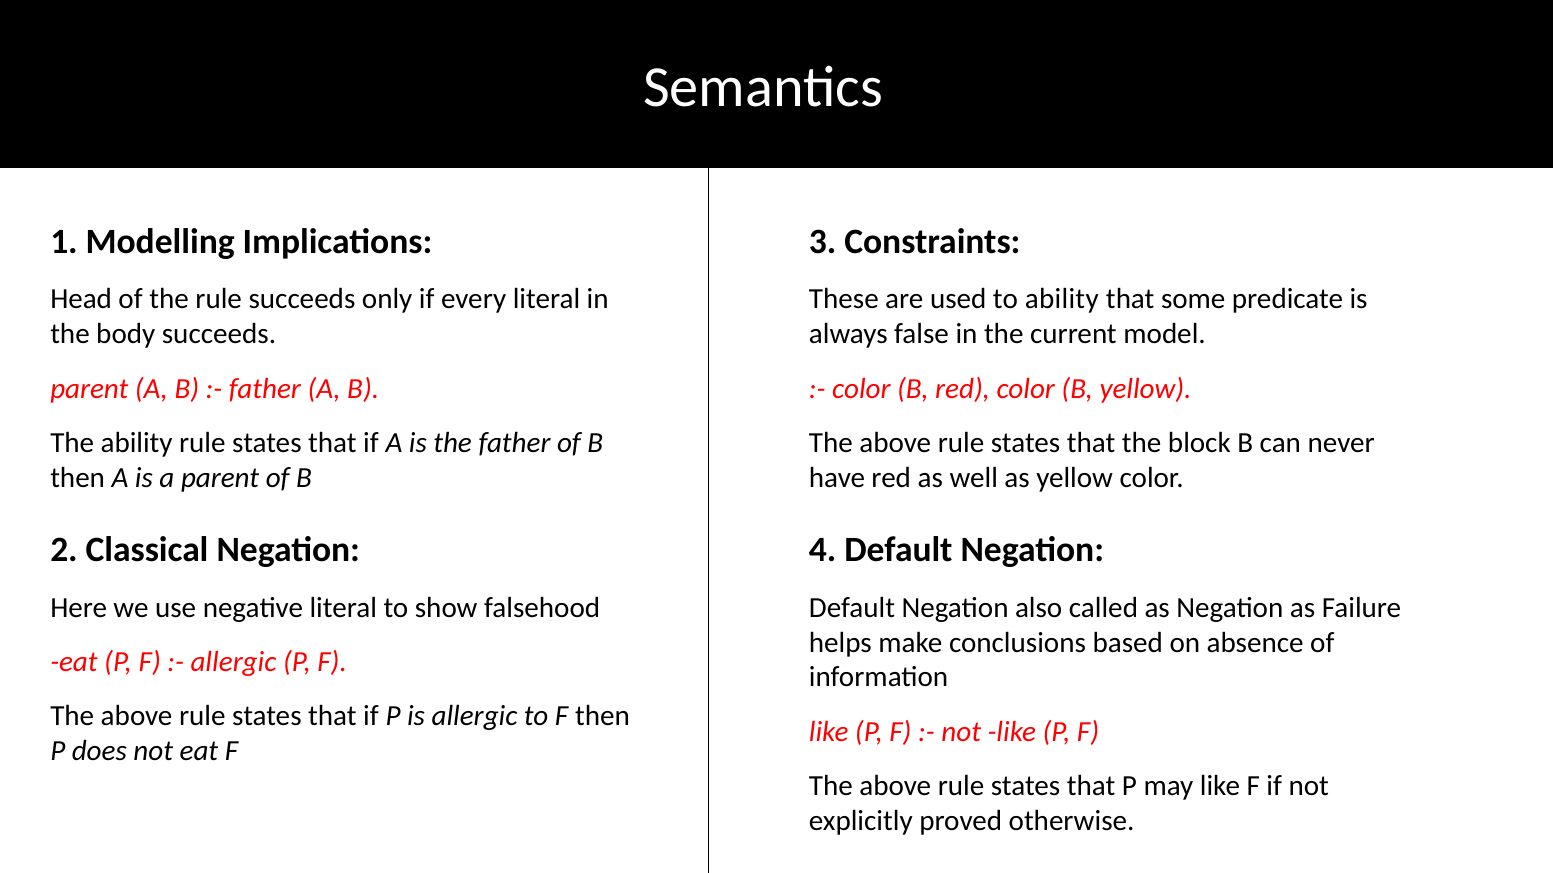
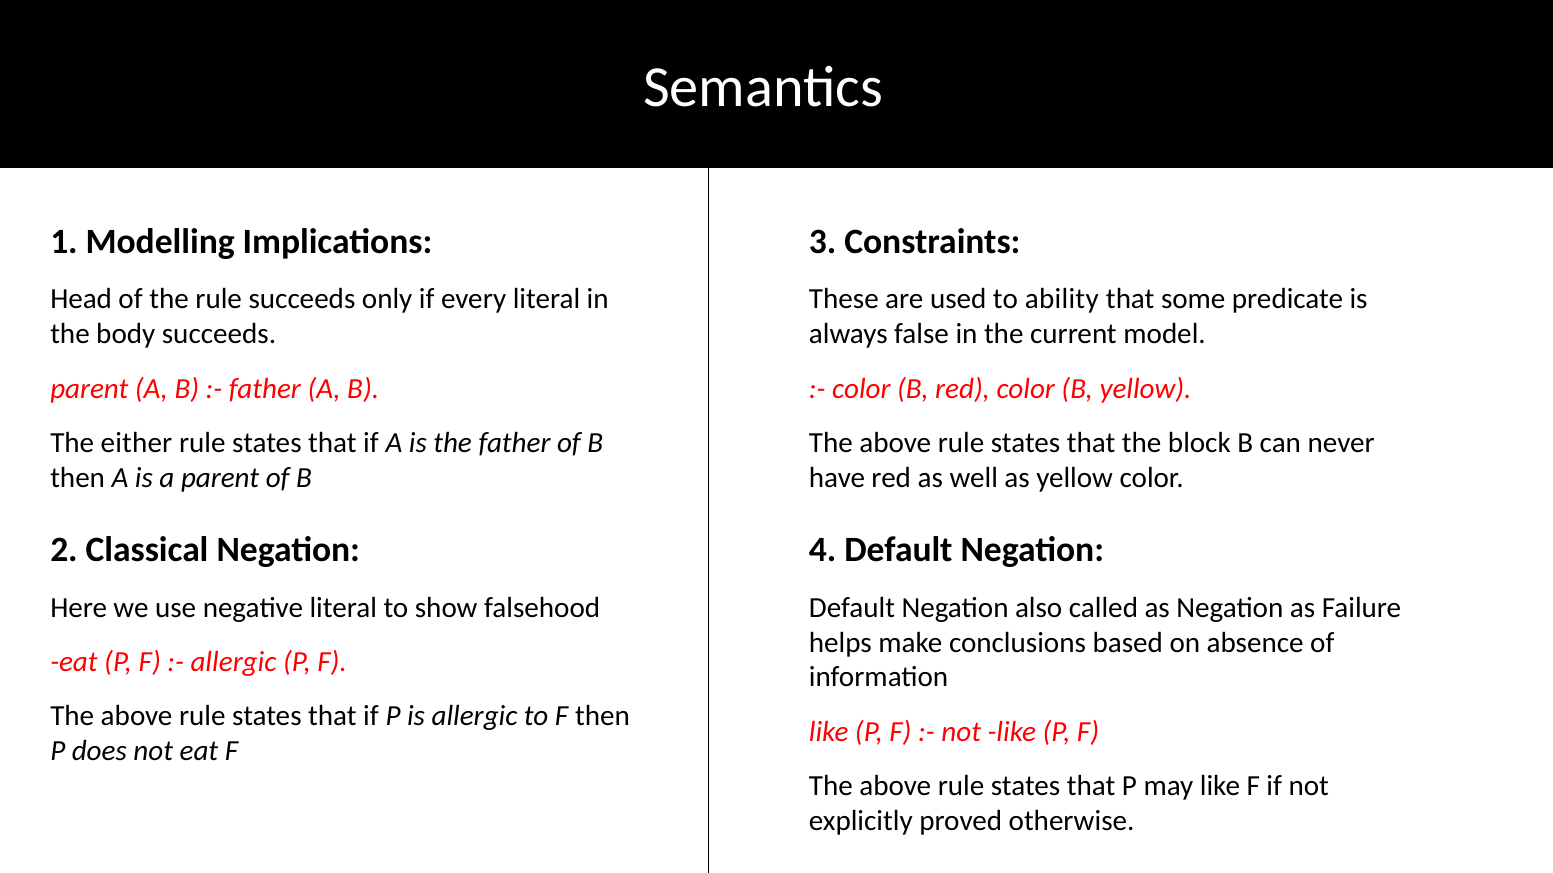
The ability: ability -> either
